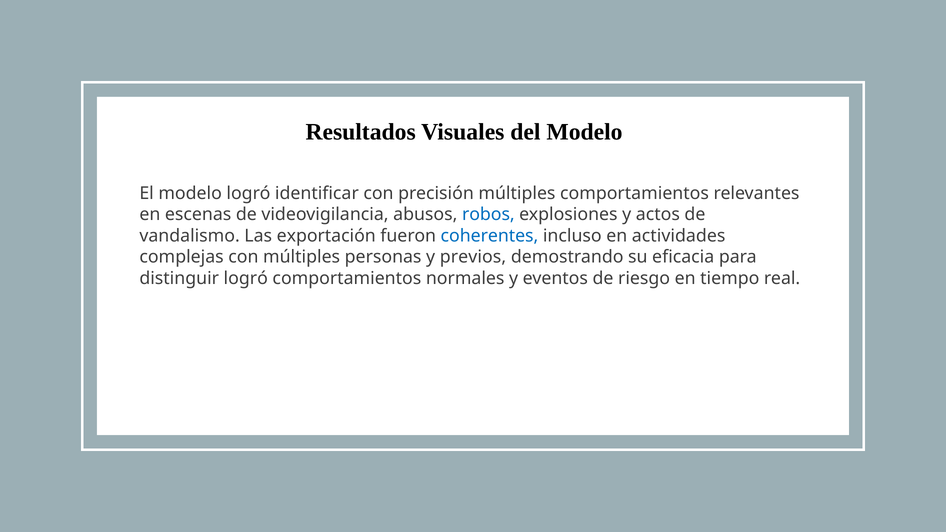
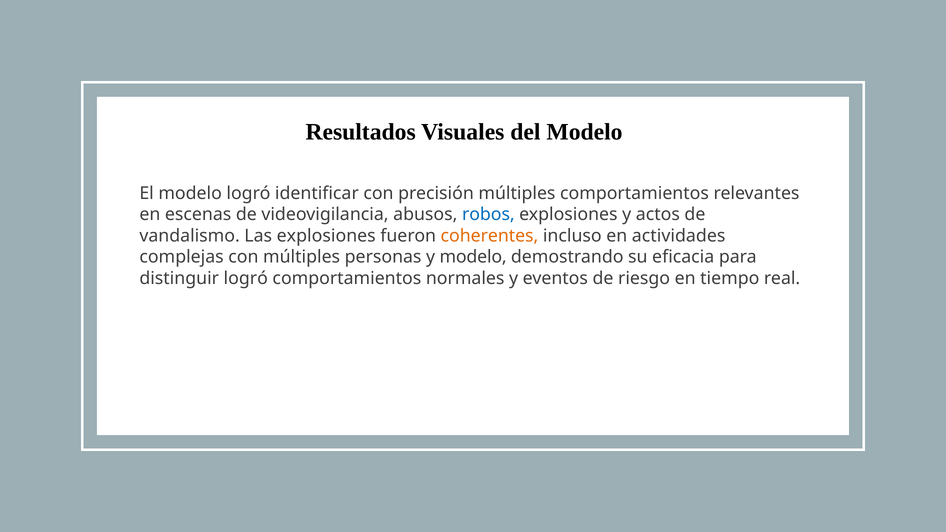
Las exportación: exportación -> explosiones
coherentes colour: blue -> orange
y previos: previos -> modelo
